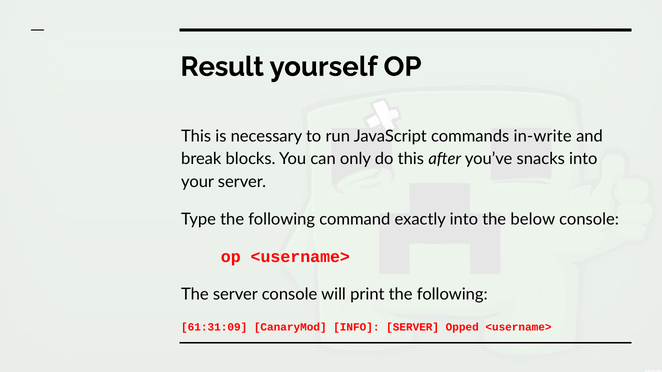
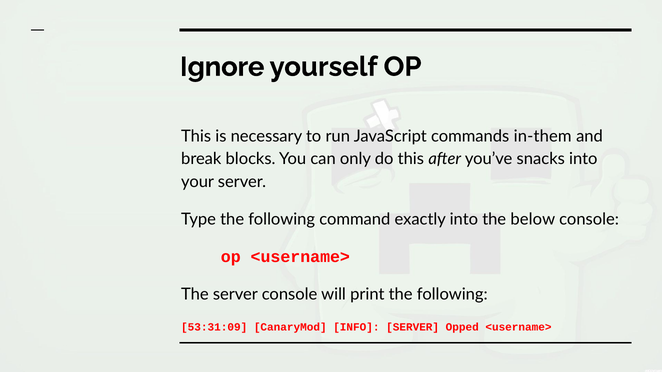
Result: Result -> Ignore
in-write: in-write -> in-them
61:31:09: 61:31:09 -> 53:31:09
